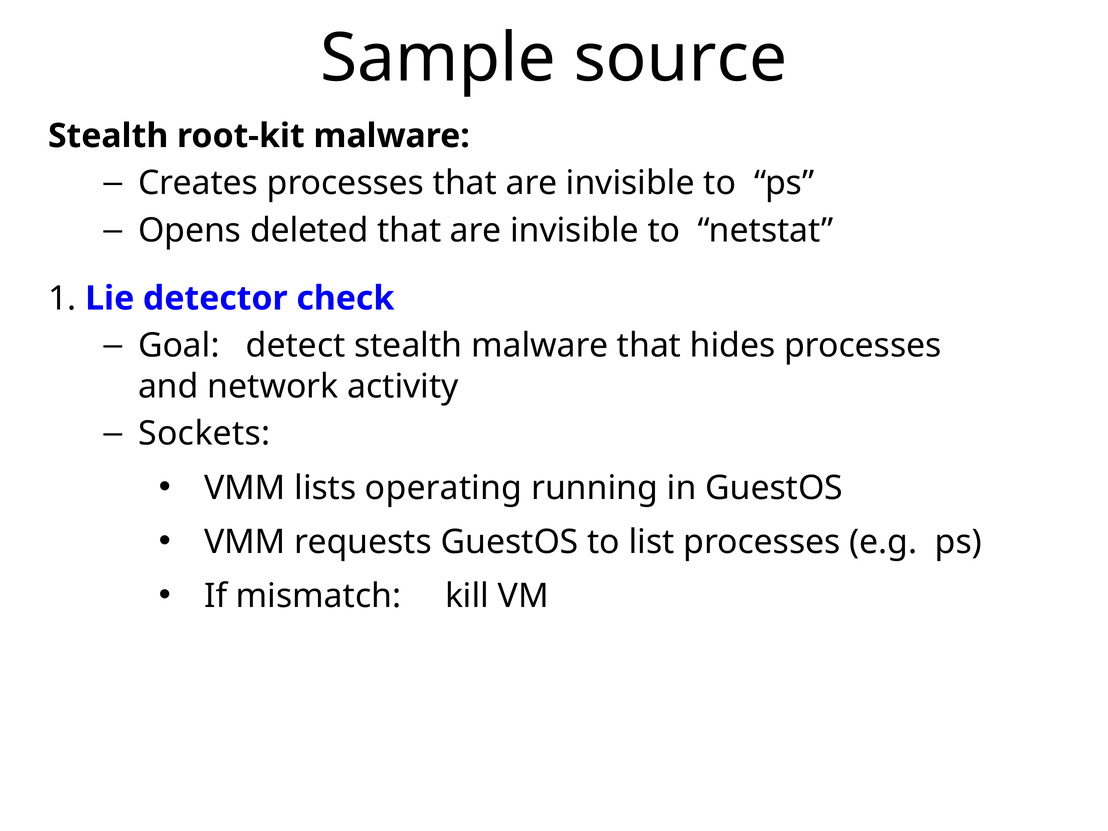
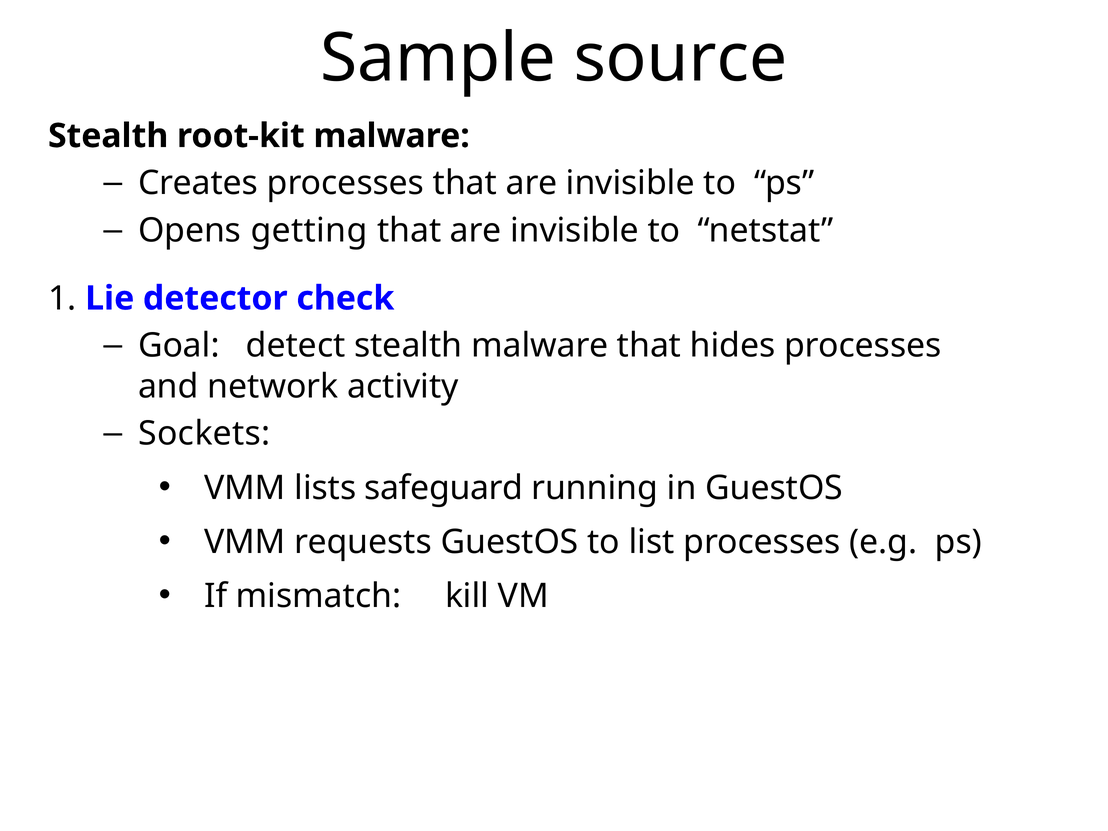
deleted: deleted -> getting
operating: operating -> safeguard
